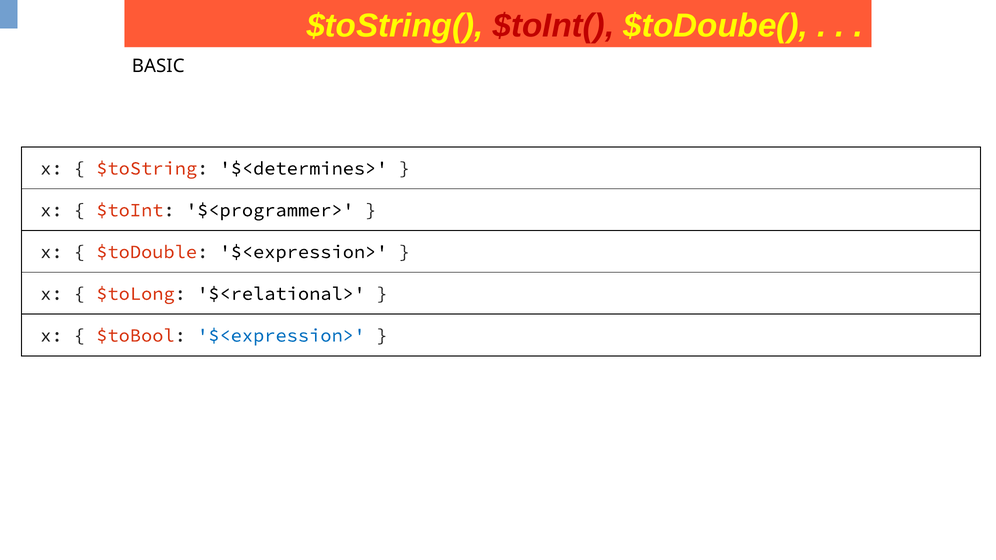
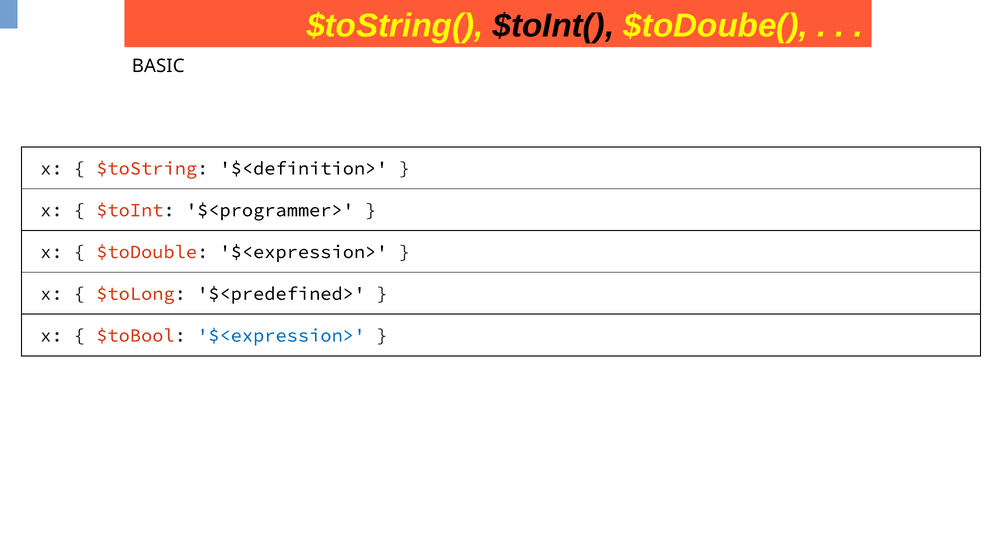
$toInt( colour: red -> black
$<determines>: $<determines> -> $<definition>
$<relational>: $<relational> -> $<predefined>
